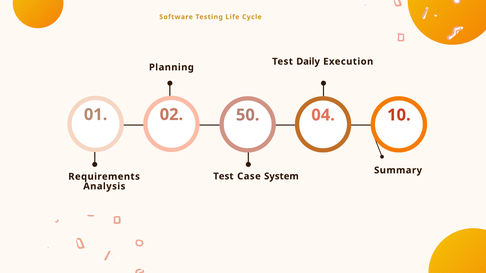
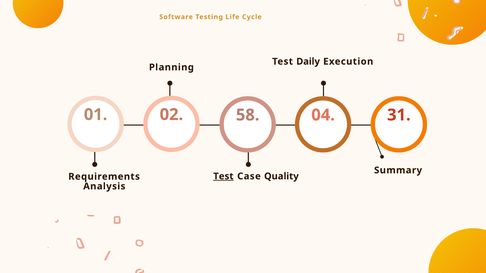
50: 50 -> 58
10: 10 -> 31
Test at (223, 176) underline: none -> present
System: System -> Quality
